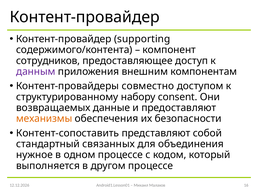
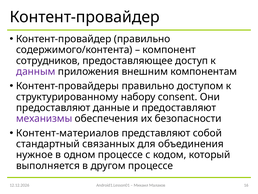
Контент-провайдер supporting: supporting -> правильно
Контент-провайдеры совместно: совместно -> правильно
возвращаемых at (53, 108): возвращаемых -> предоставляют
механизмы colour: orange -> purple
Контент-сопоставить: Контент-сопоставить -> Контент-материалов
